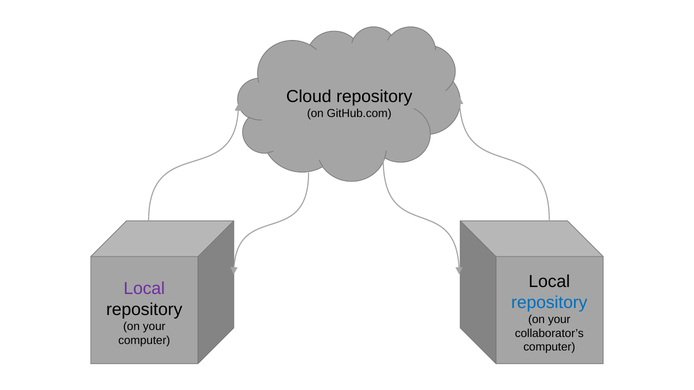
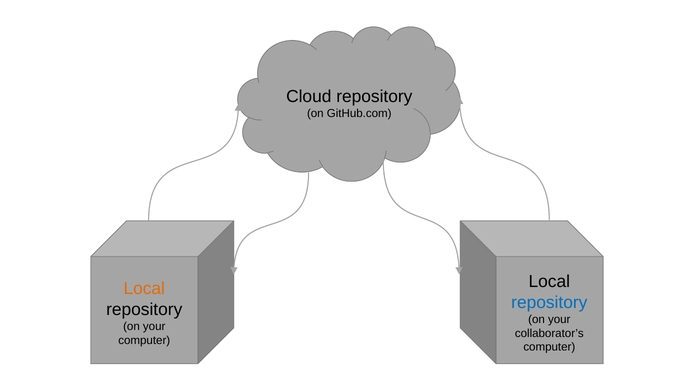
Local at (144, 289) colour: purple -> orange
